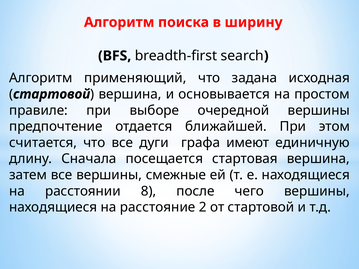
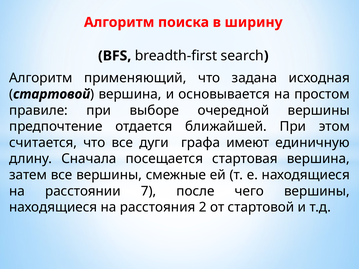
8: 8 -> 7
расстояние: расстояние -> расстояния
